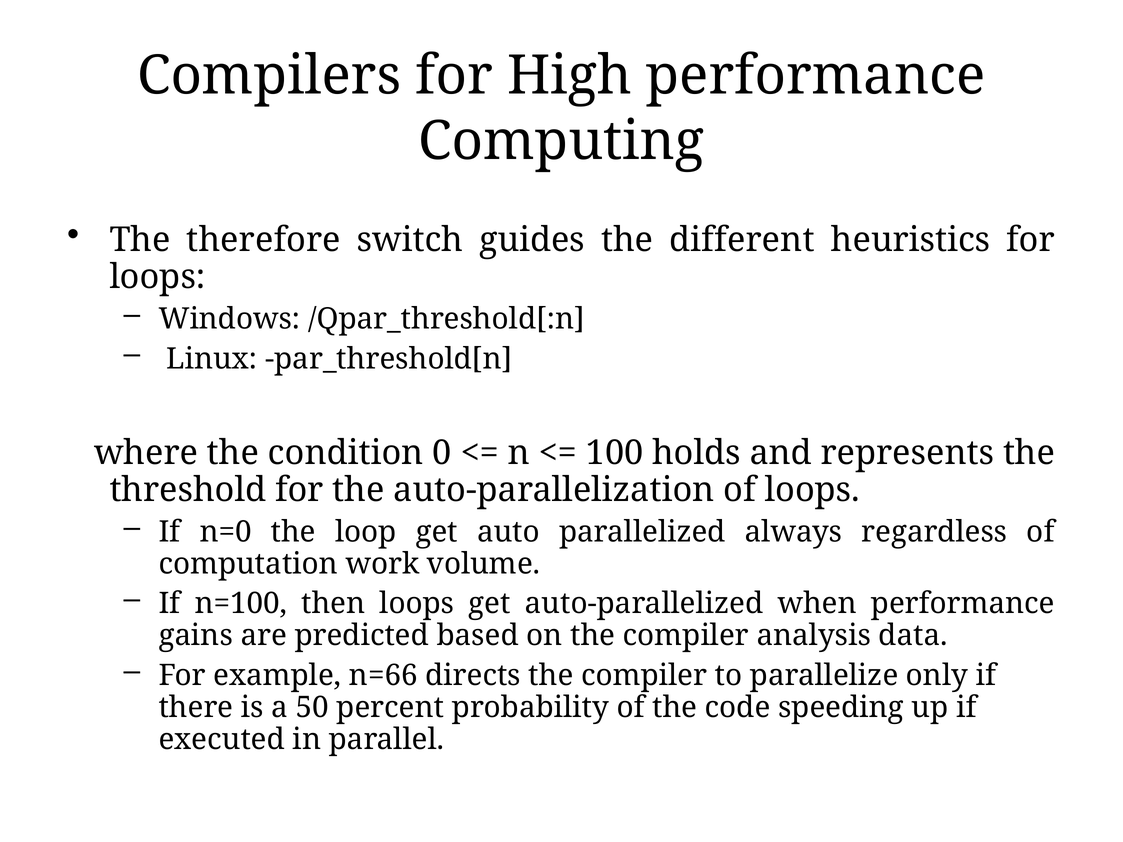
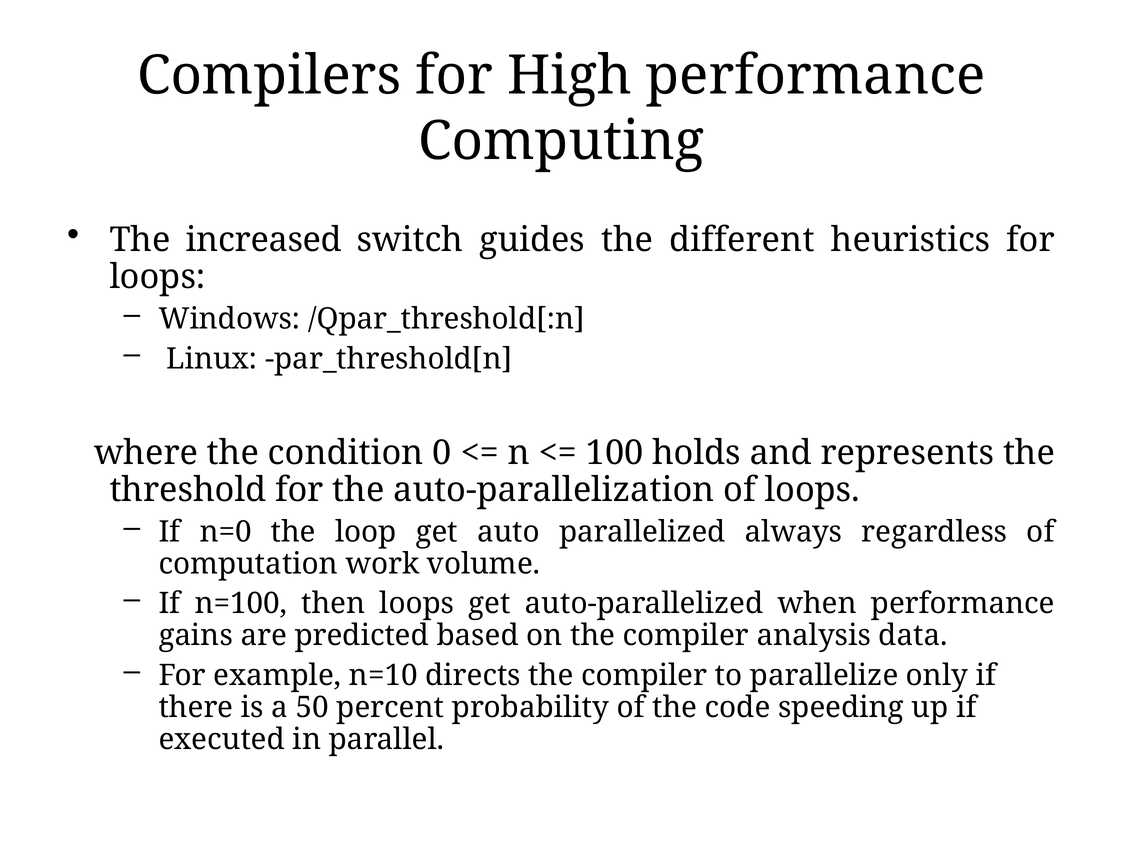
therefore: therefore -> increased
n=66: n=66 -> n=10
